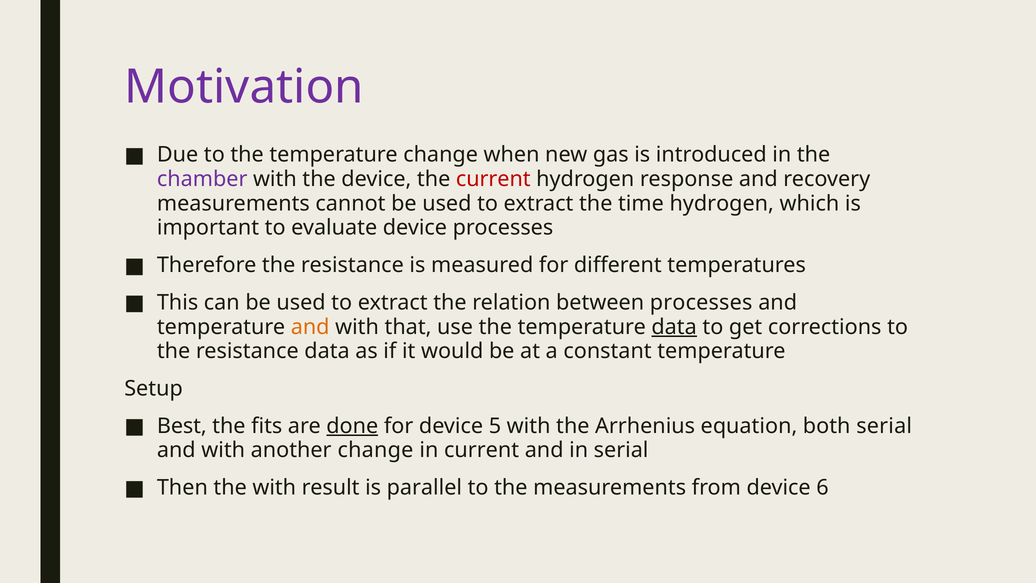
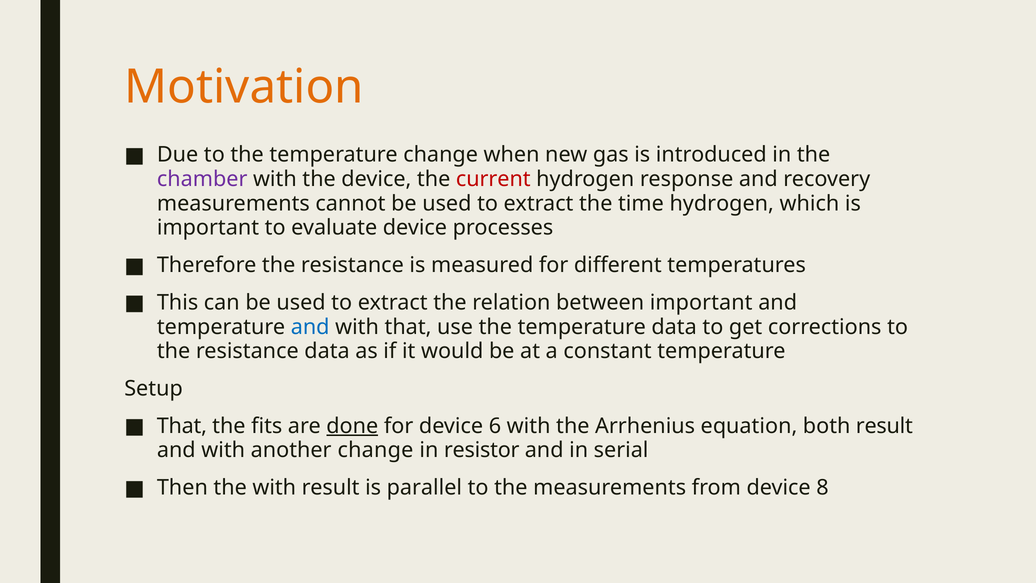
Motivation colour: purple -> orange
between processes: processes -> important
and at (310, 327) colour: orange -> blue
data at (674, 327) underline: present -> none
Best at (182, 426): Best -> That
5: 5 -> 6
both serial: serial -> result
in current: current -> resistor
6: 6 -> 8
